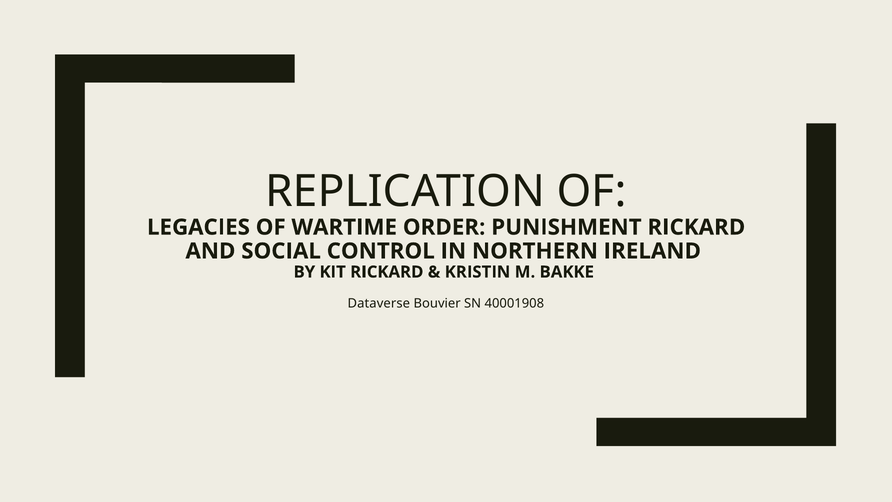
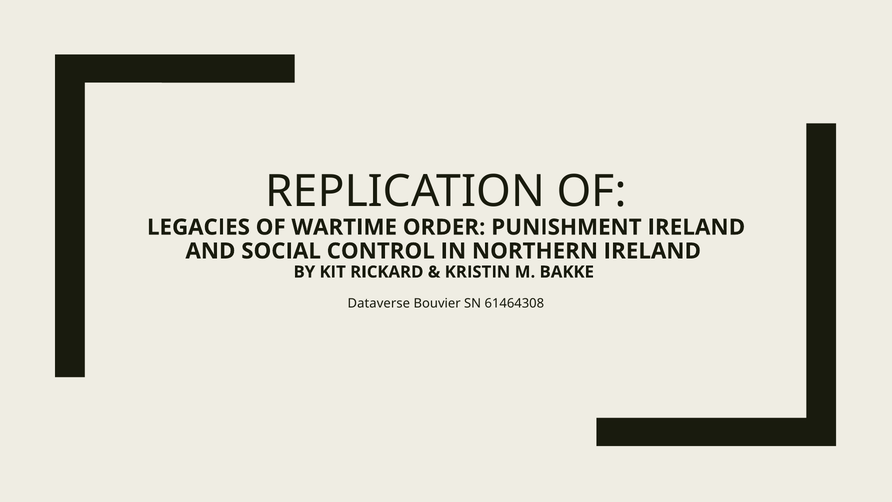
PUNISHMENT RICKARD: RICKARD -> IRELAND
40001908: 40001908 -> 61464308
